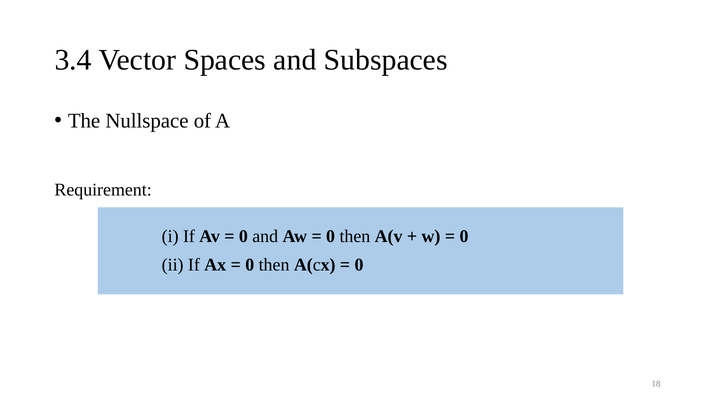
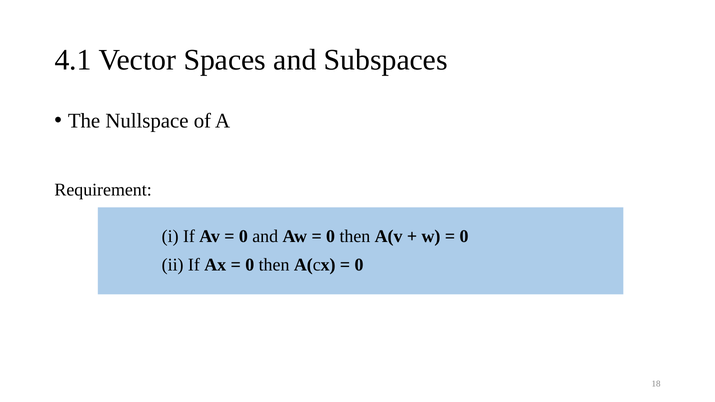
3.4: 3.4 -> 4.1
